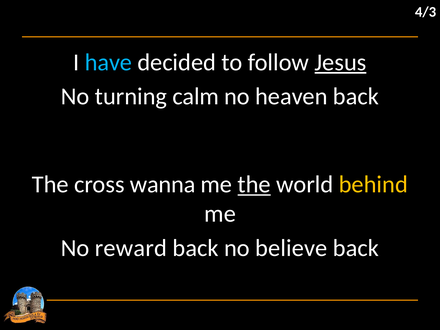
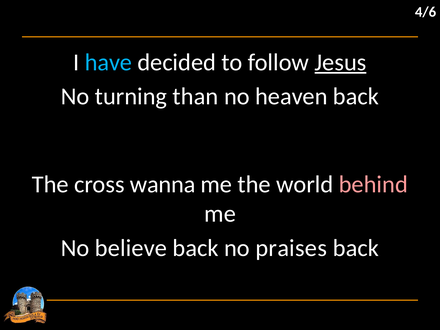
4/3: 4/3 -> 4/6
calm: calm -> than
the at (254, 184) underline: present -> none
behind colour: yellow -> pink
reward: reward -> believe
believe: believe -> praises
